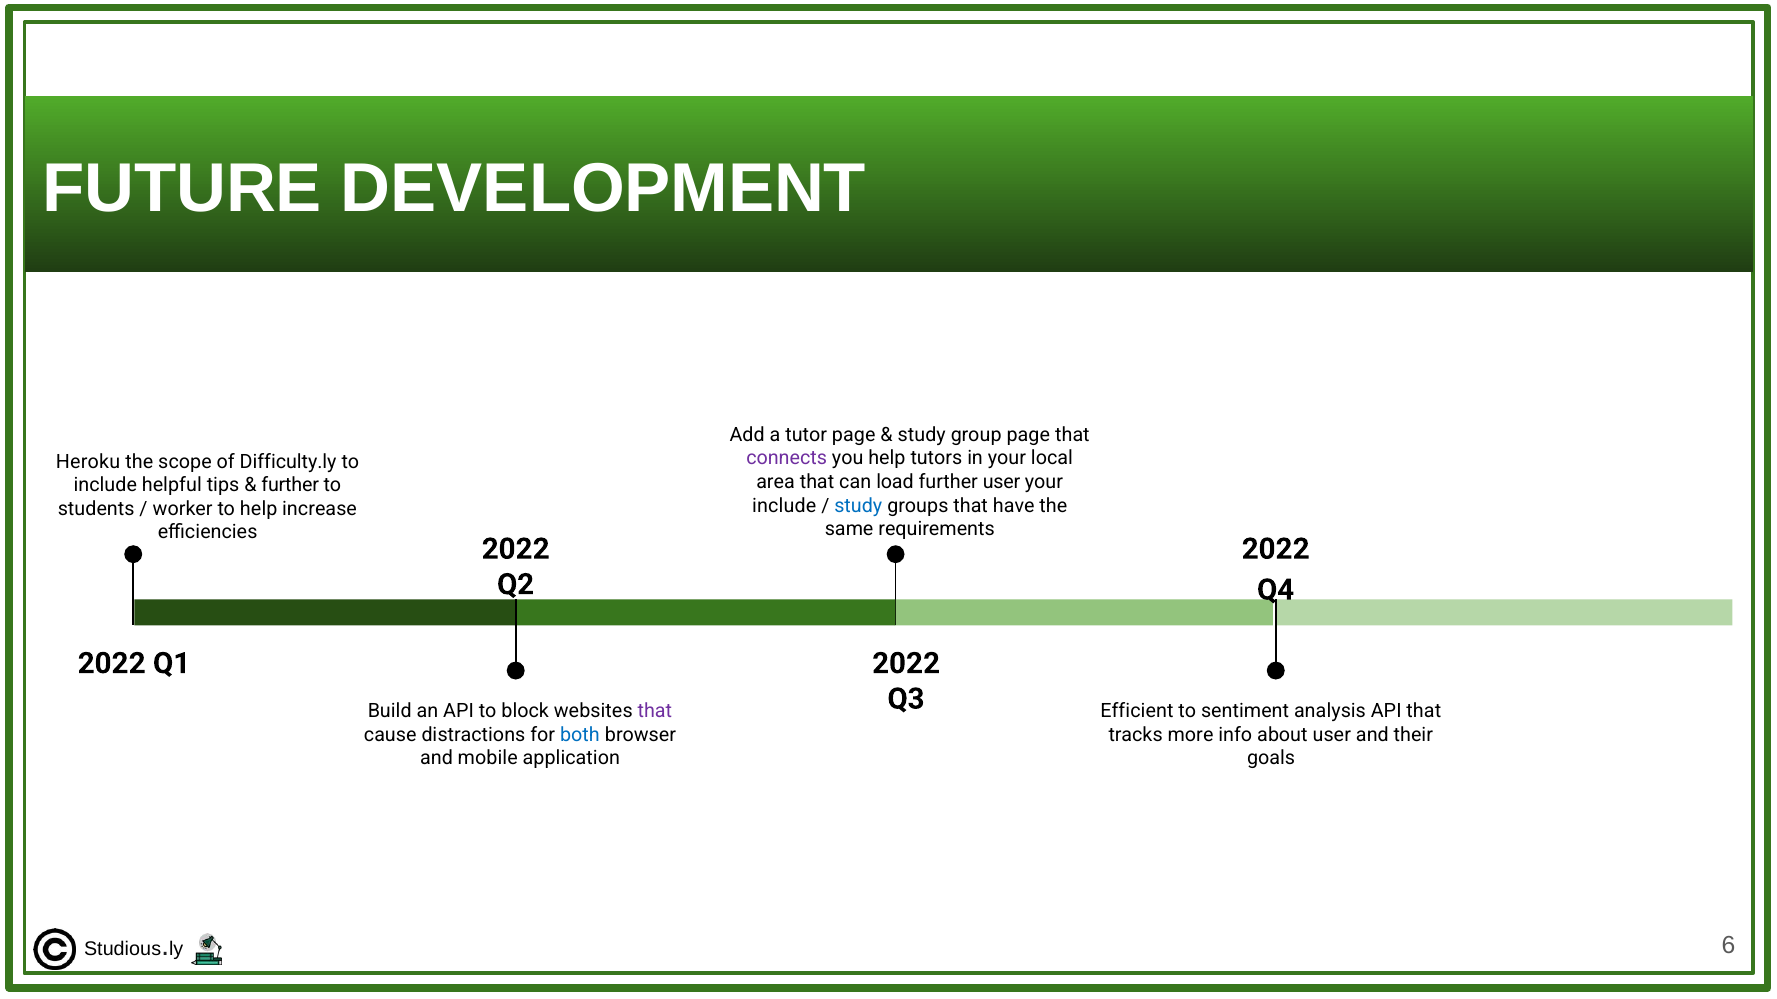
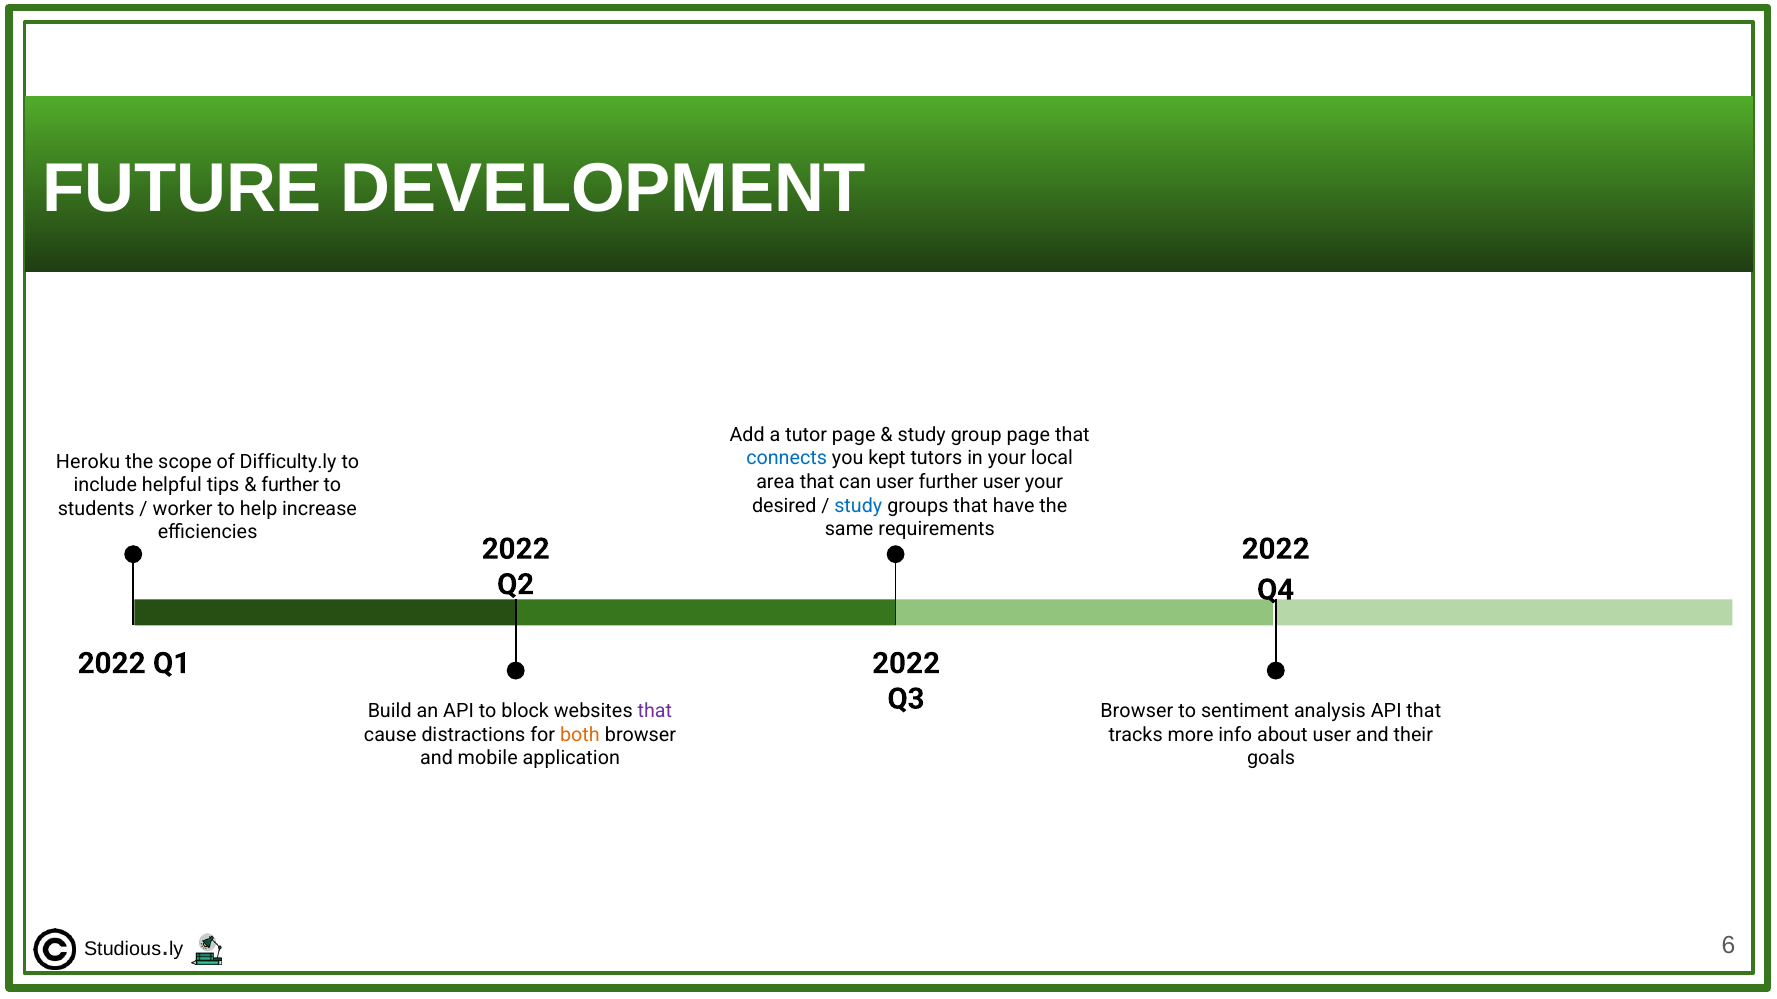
connects colour: purple -> blue
you help: help -> kept
can load: load -> user
include at (784, 506): include -> desired
Efficient at (1137, 711): Efficient -> Browser
both colour: blue -> orange
